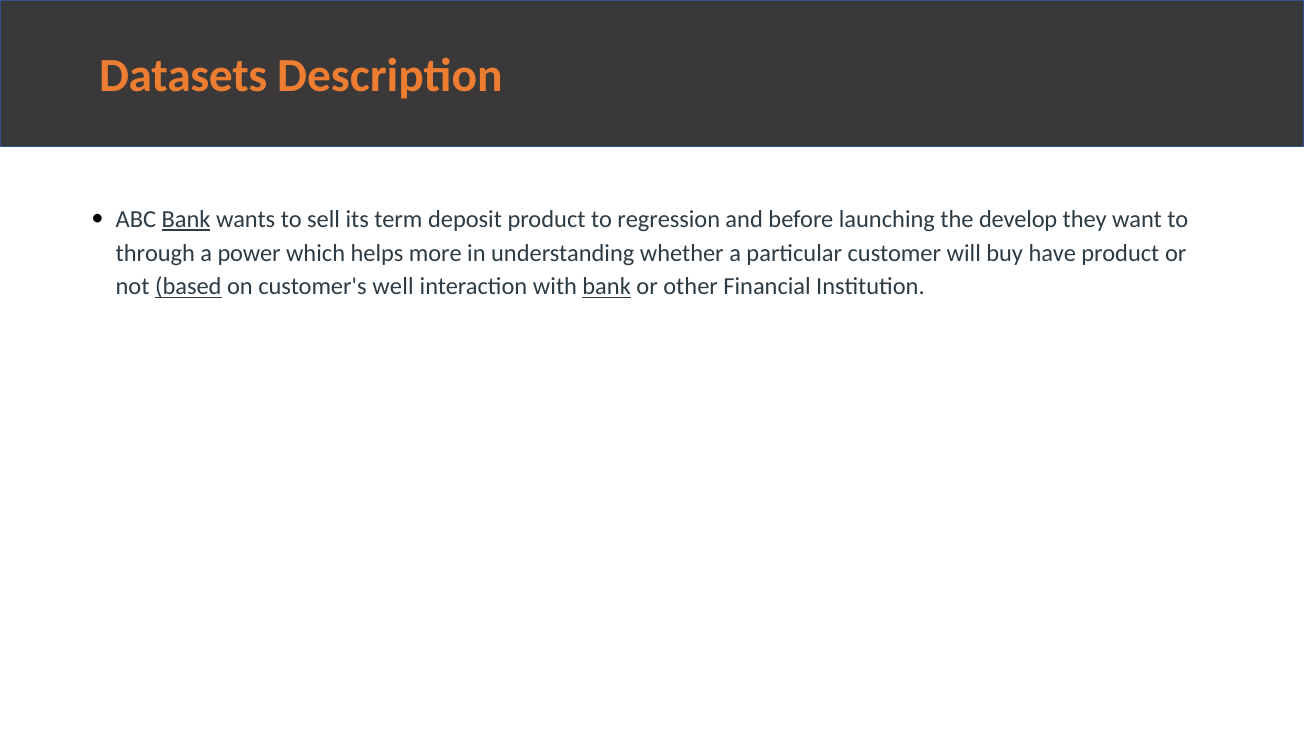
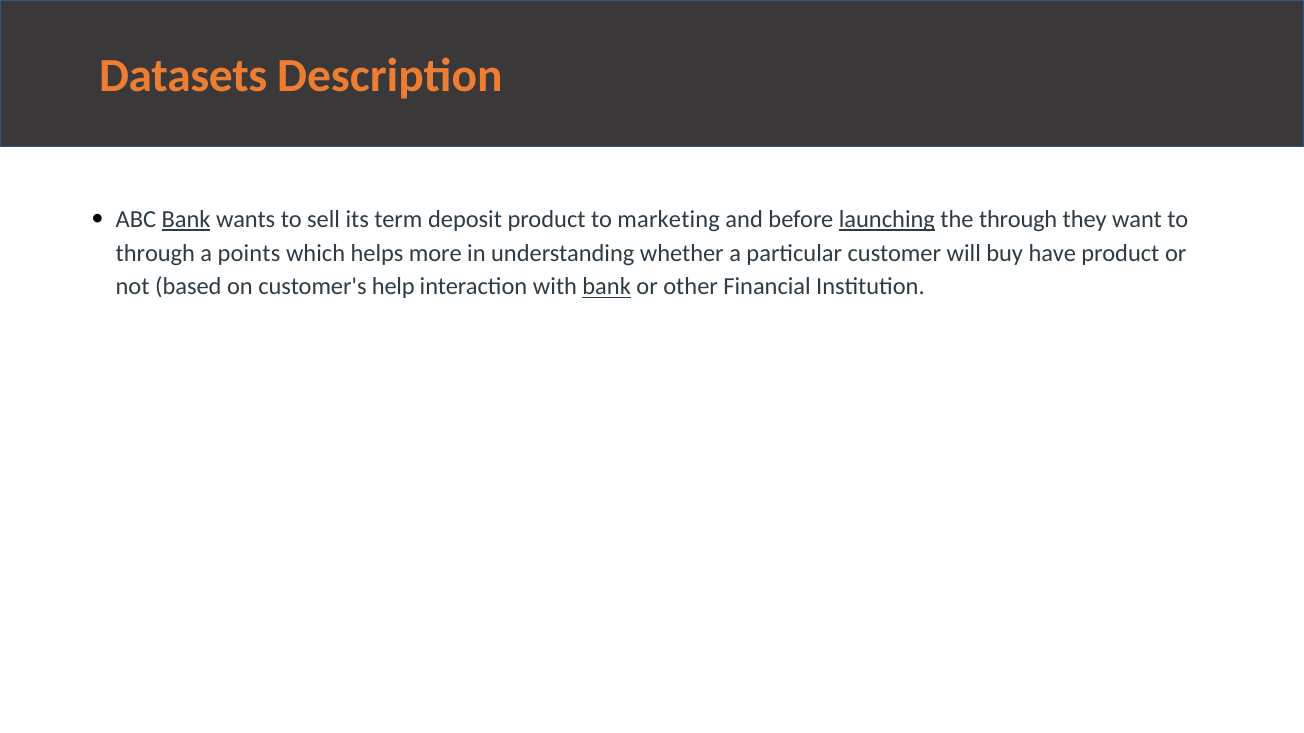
regression: regression -> marketing
launching underline: none -> present
the develop: develop -> through
power: power -> points
based underline: present -> none
well: well -> help
